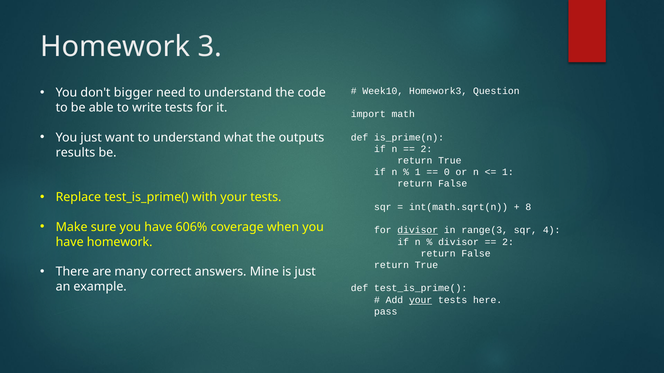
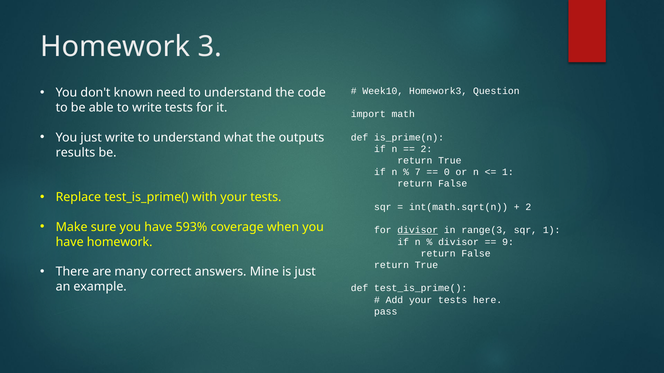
bigger: bigger -> known
just want: want -> write
1 at (418, 172): 1 -> 7
8 at (528, 207): 8 -> 2
606%: 606% -> 593%
sqr 4: 4 -> 1
2 at (508, 242): 2 -> 9
your at (421, 300) underline: present -> none
